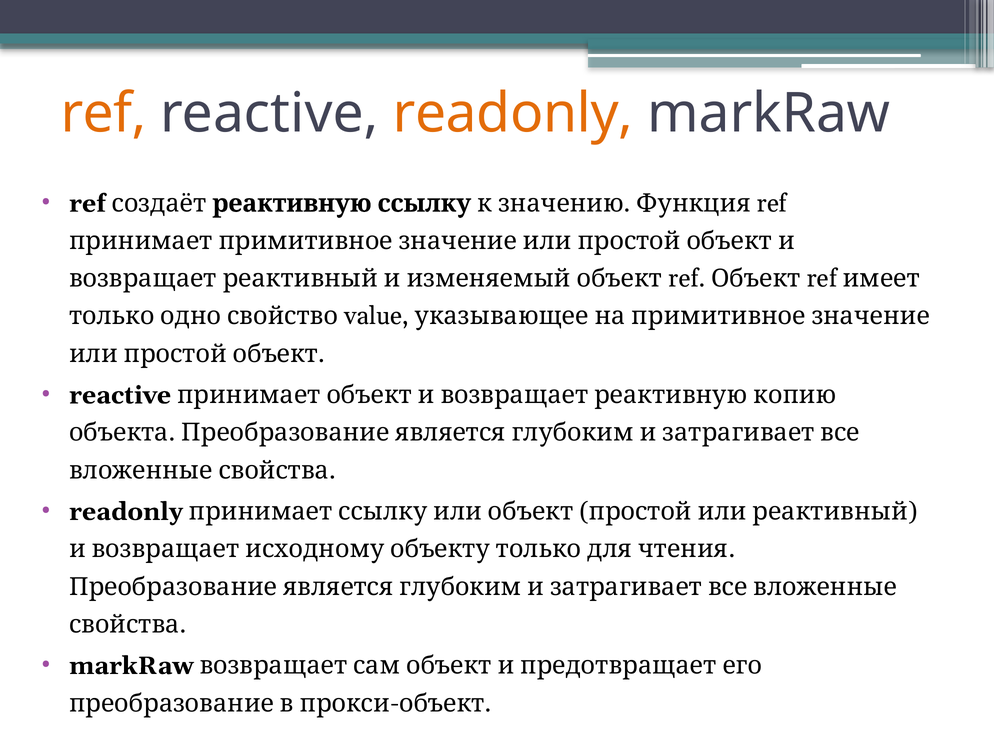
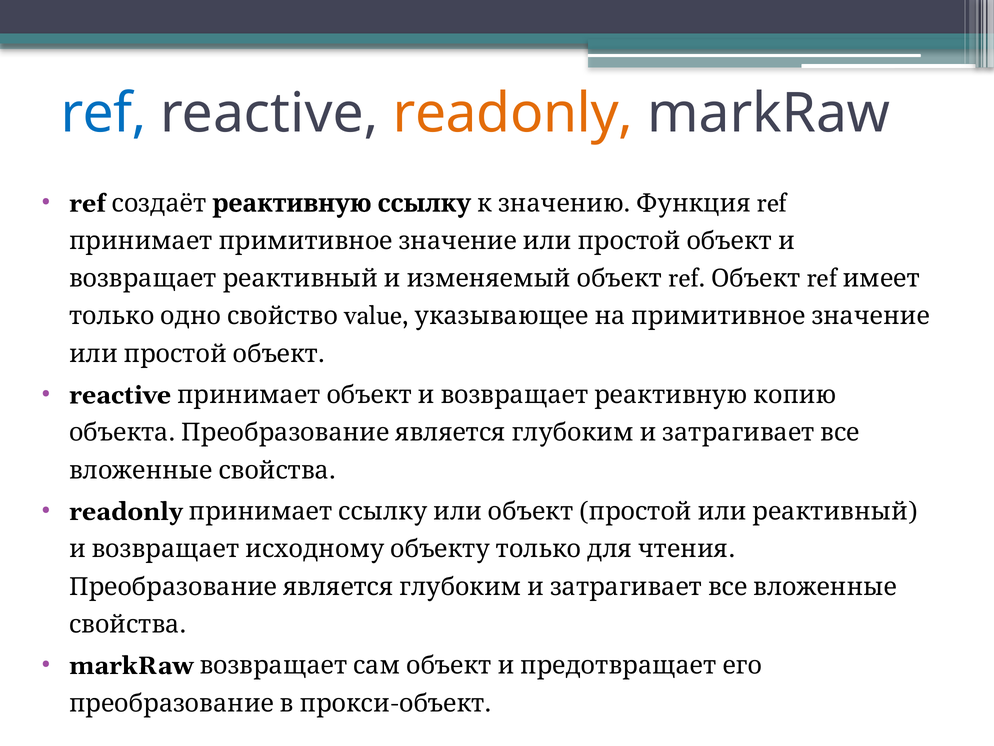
ref at (104, 114) colour: orange -> blue
